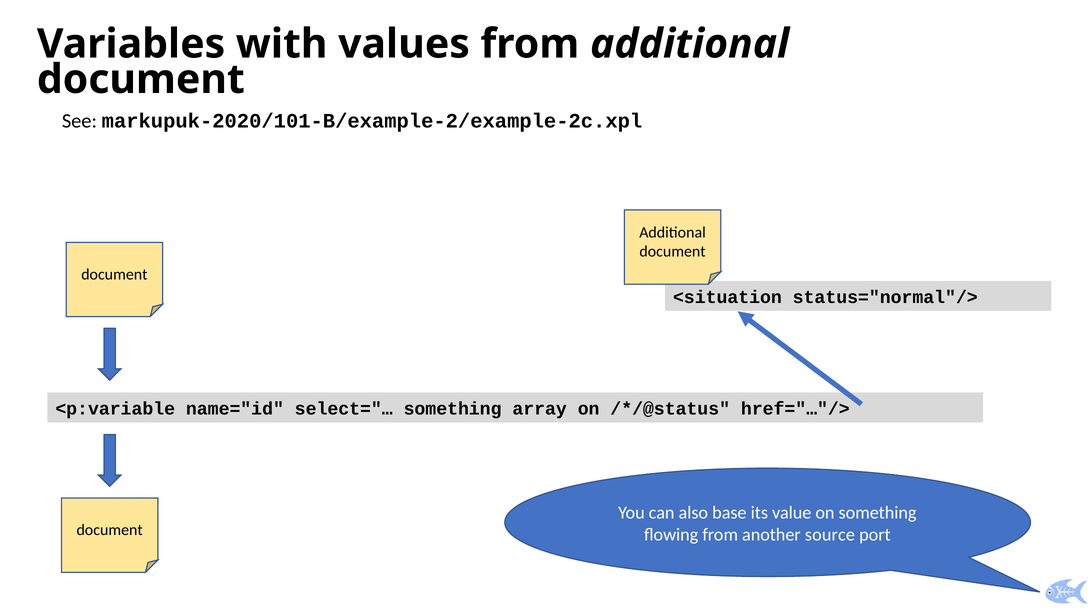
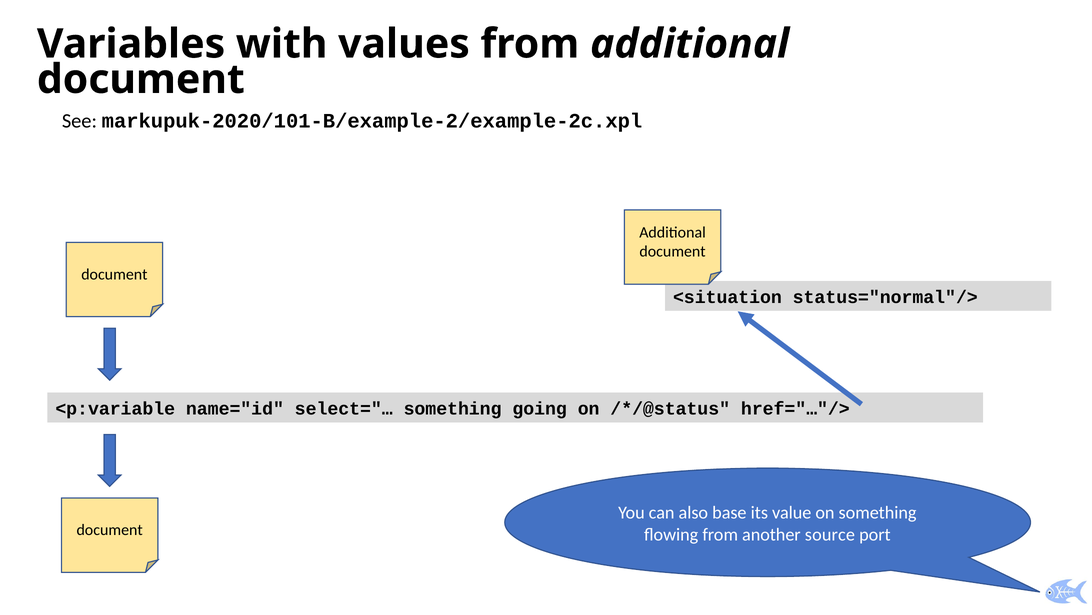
array: array -> going
